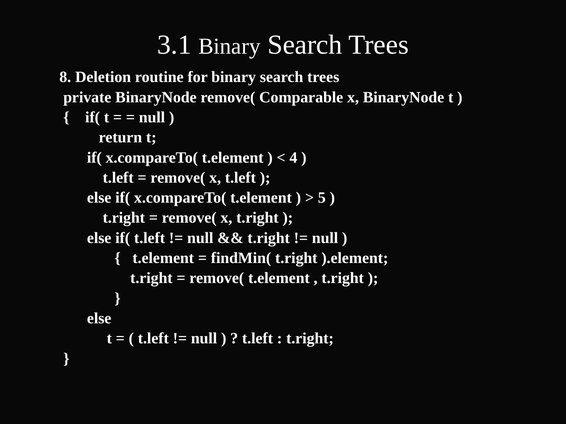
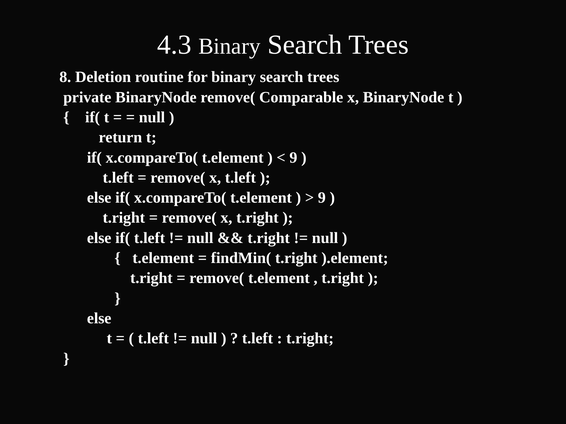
3.1: 3.1 -> 4.3
4 at (293, 158): 4 -> 9
5 at (322, 198): 5 -> 9
